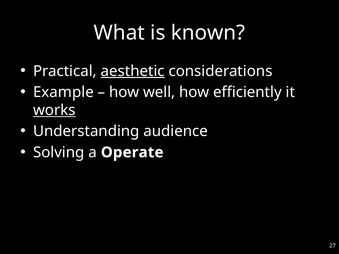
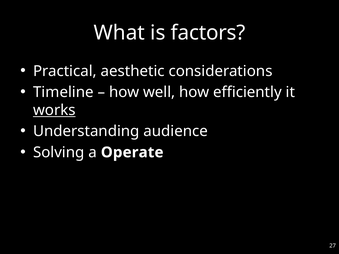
known: known -> factors
aesthetic underline: present -> none
Example: Example -> Timeline
